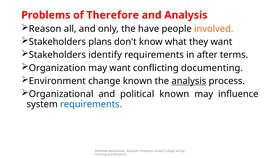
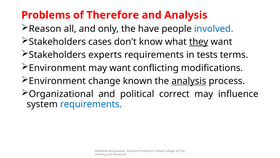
involved colour: orange -> blue
plans: plans -> cases
they underline: none -> present
identify: identify -> experts
after: after -> tests
Organization at (57, 68): Organization -> Environment
documenting: documenting -> modifications
political known: known -> correct
